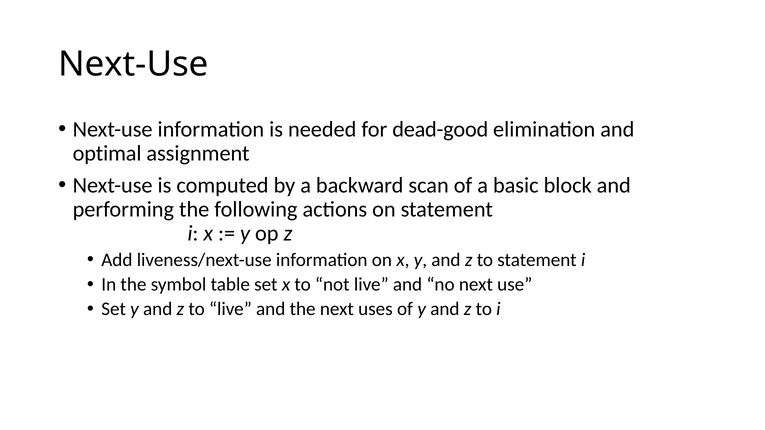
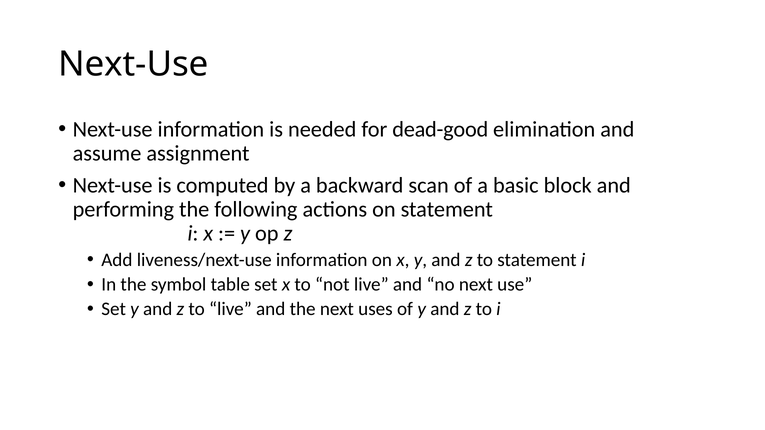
optimal: optimal -> assume
